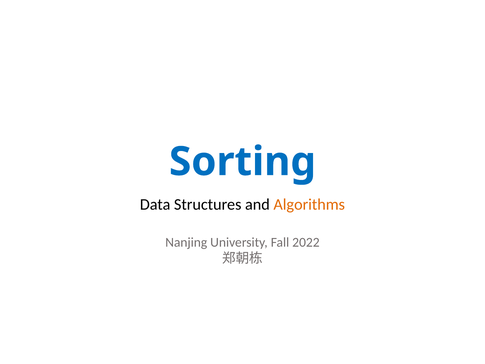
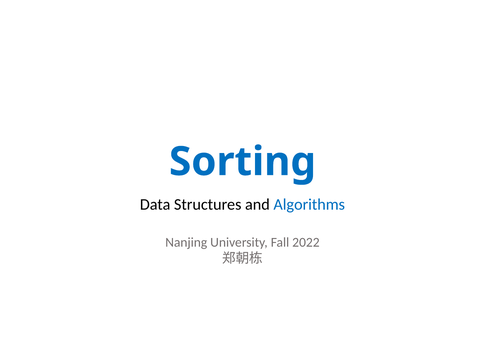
Algorithms colour: orange -> blue
